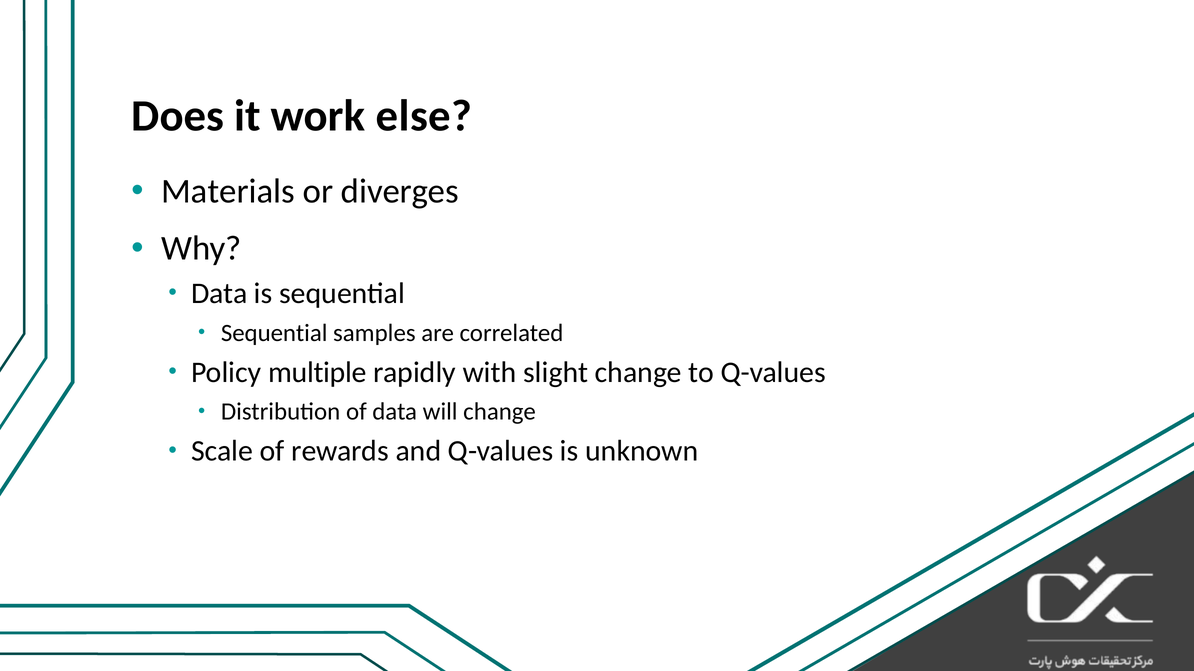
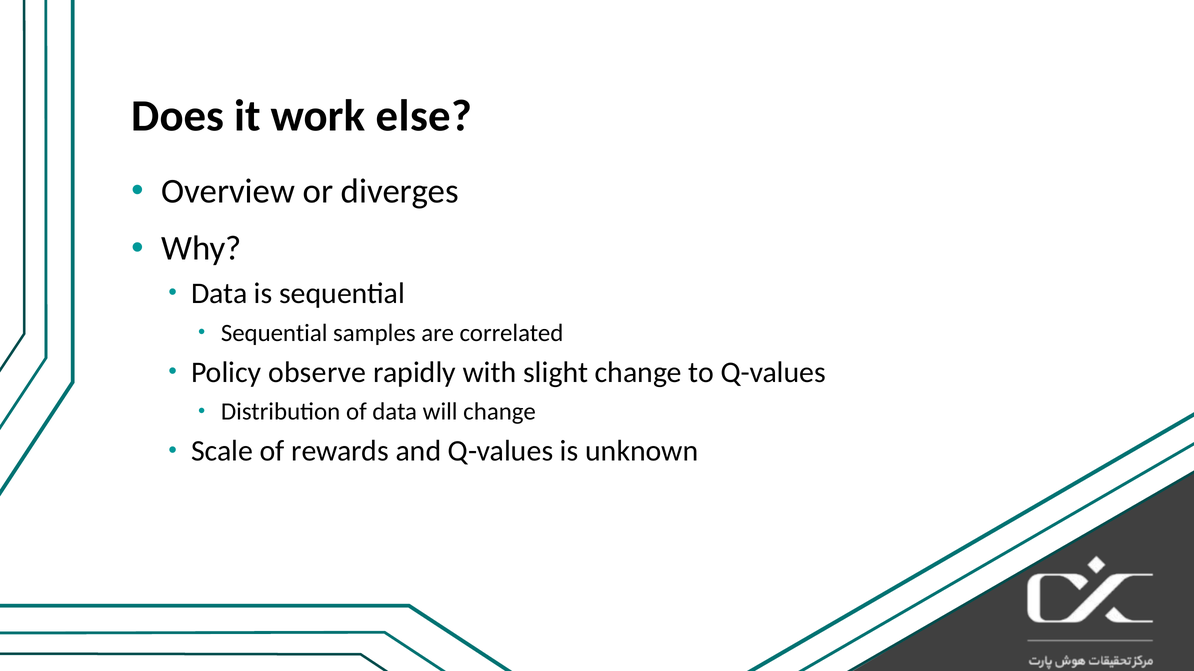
Materials: Materials -> Overview
multiple: multiple -> observe
